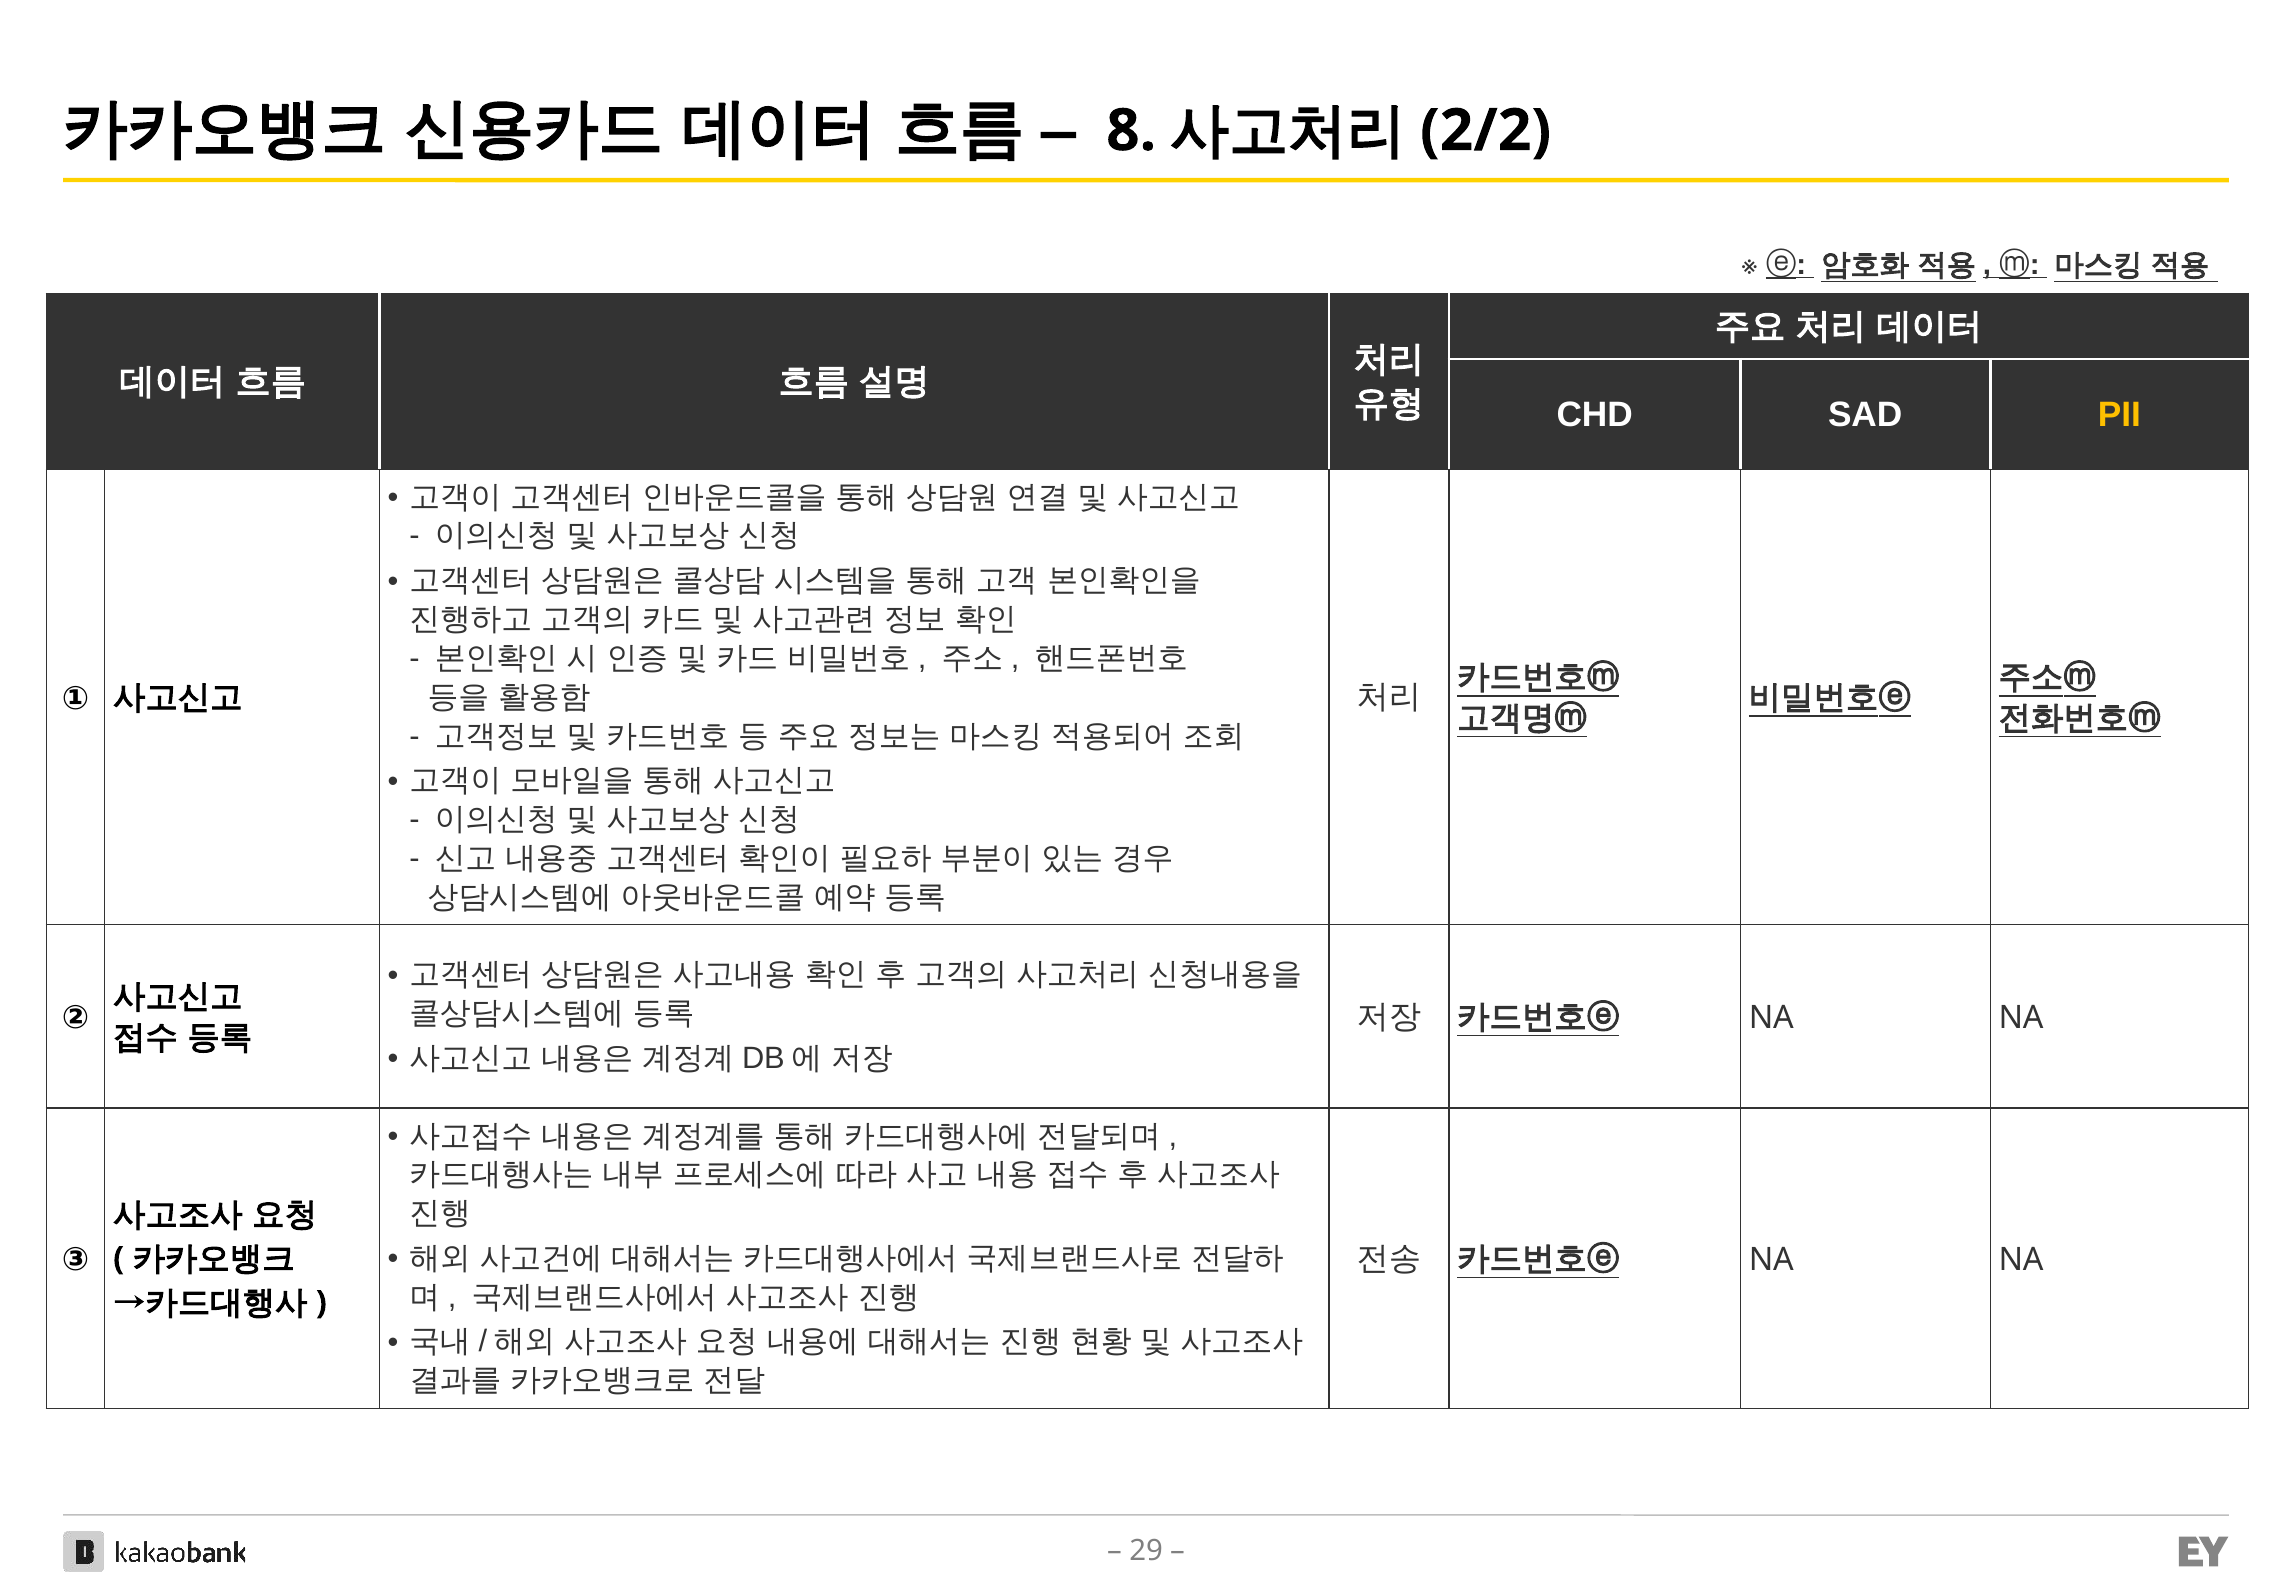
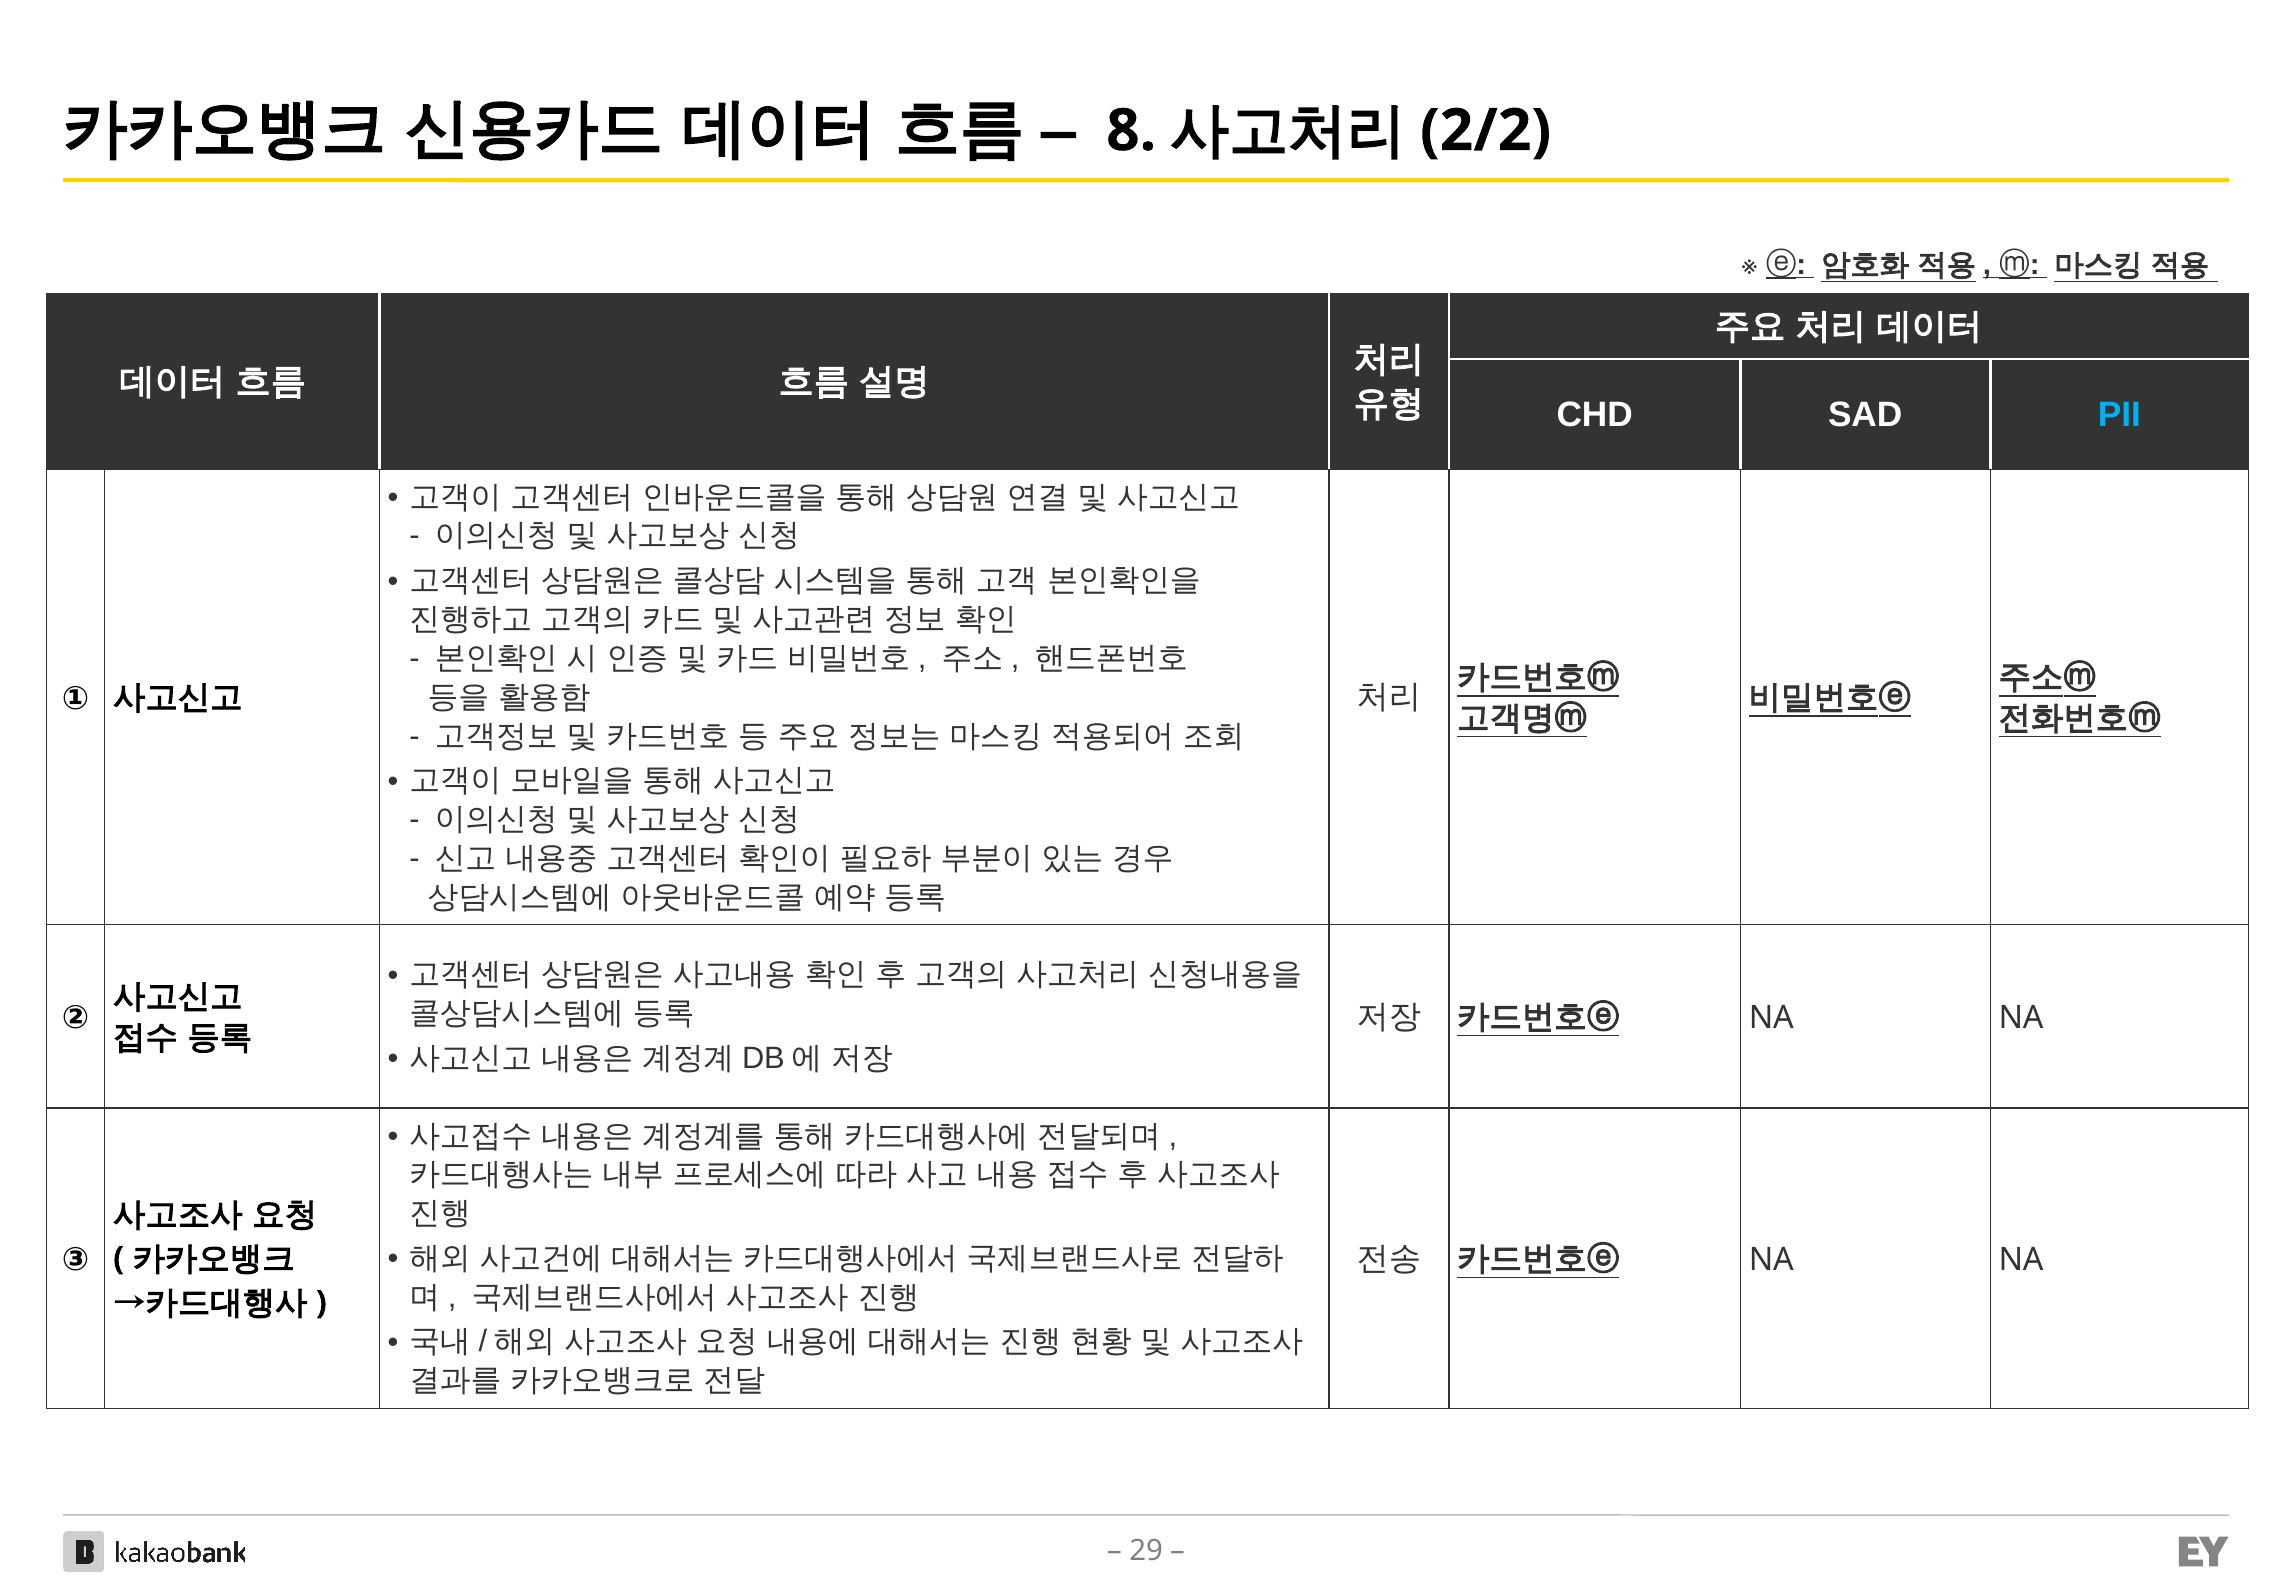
PII colour: yellow -> light blue
